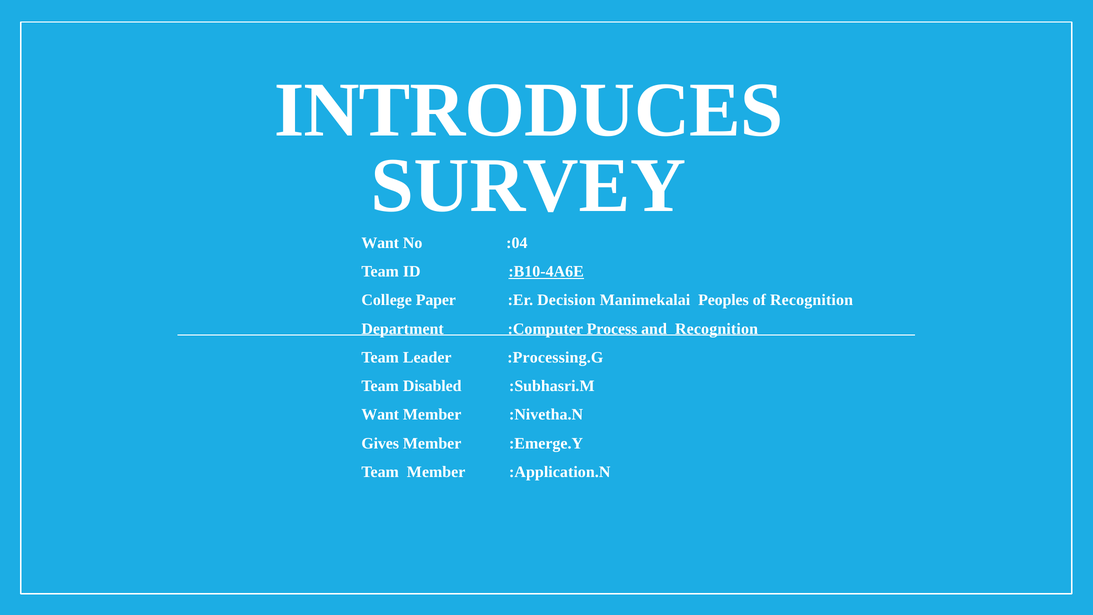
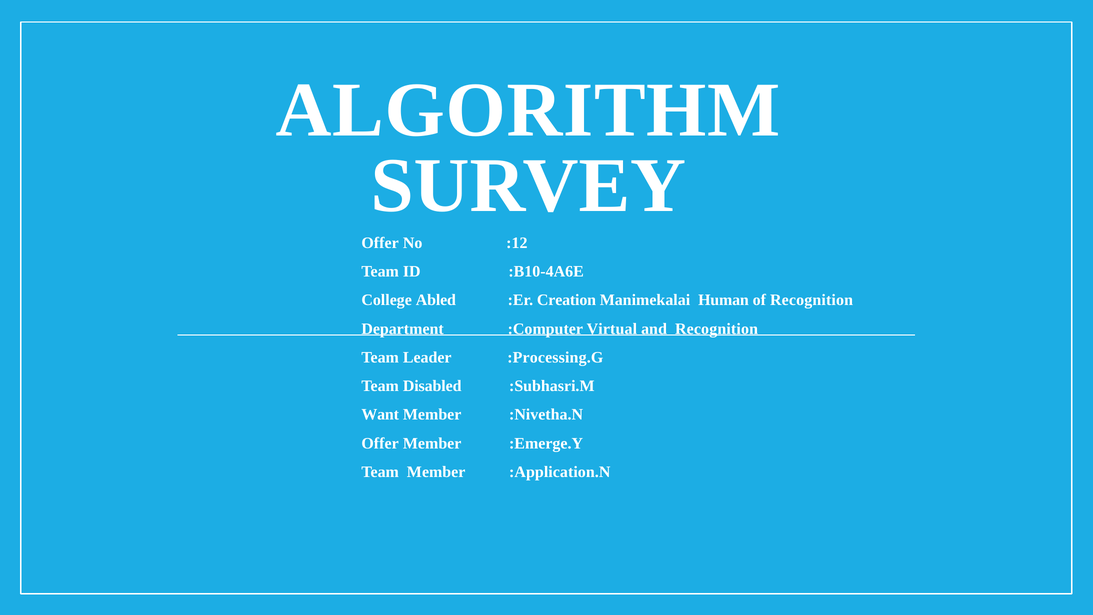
INTRODUCES: INTRODUCES -> ALGORITHM
Want at (380, 243): Want -> Offer
:04: :04 -> :12
:B10-4A6E underline: present -> none
Paper: Paper -> Abled
Decision: Decision -> Creation
Peoples: Peoples -> Human
Process: Process -> Virtual
Gives at (380, 443): Gives -> Offer
